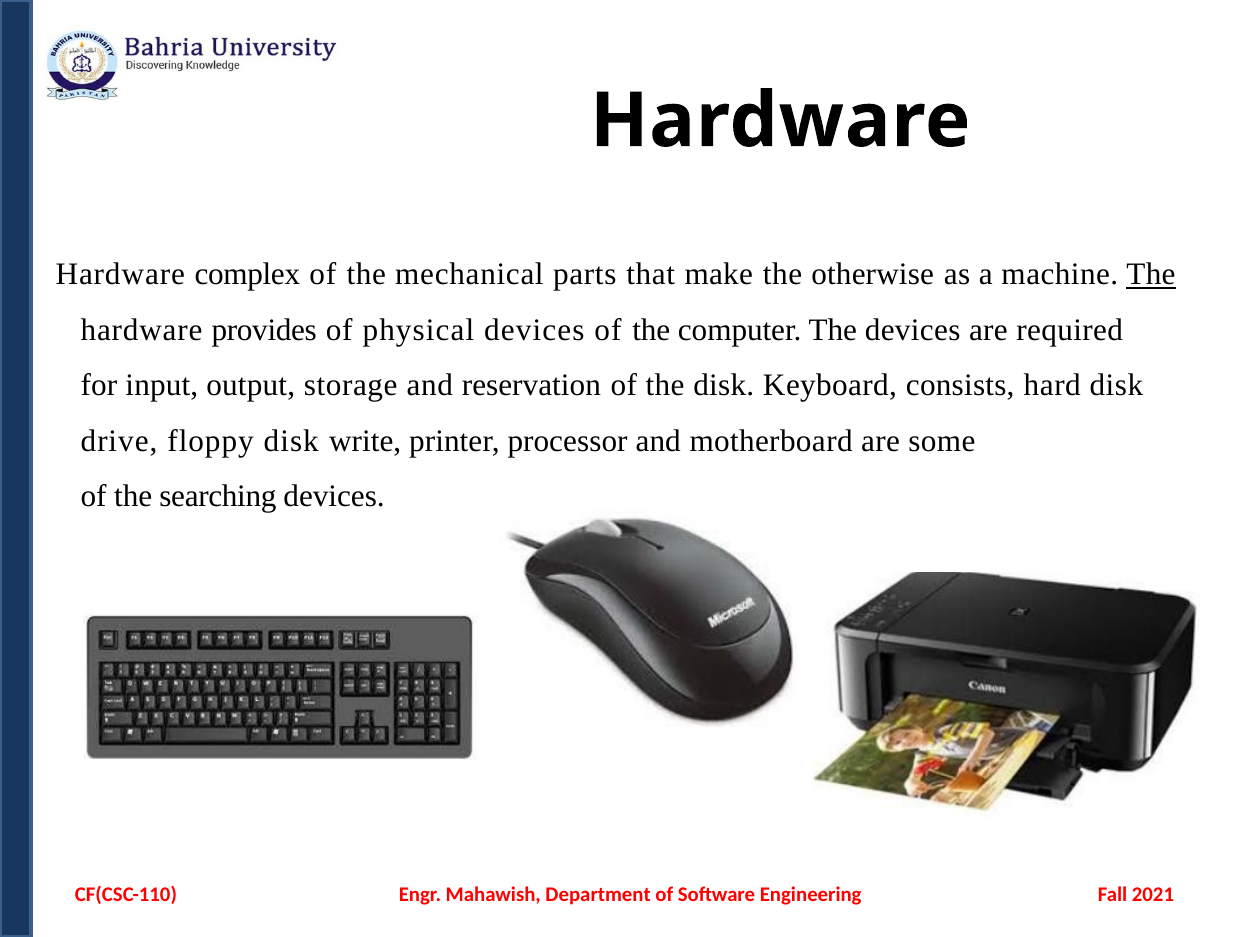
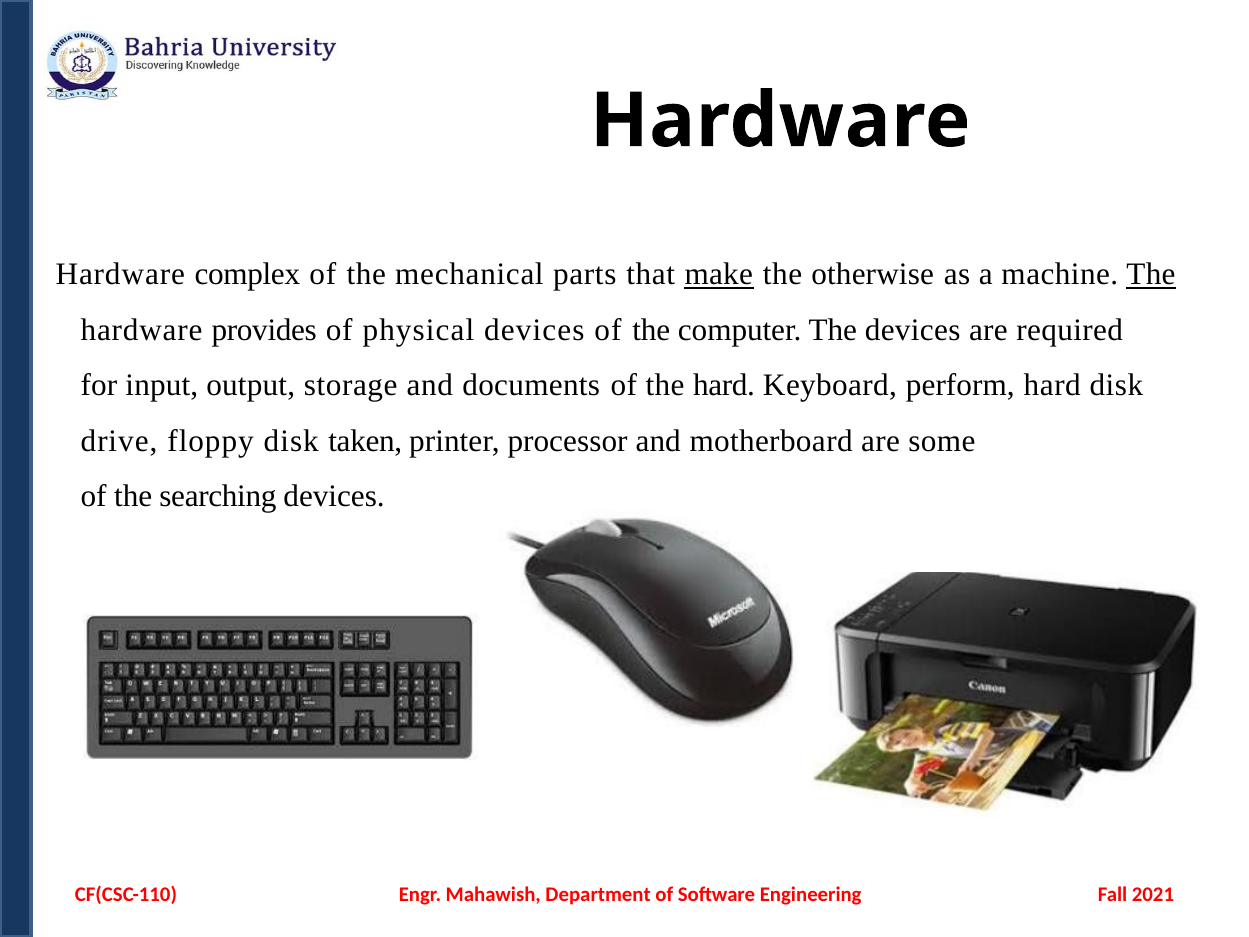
make underline: none -> present
reservation: reservation -> documents
the disk: disk -> hard
consists: consists -> perform
write: write -> taken
